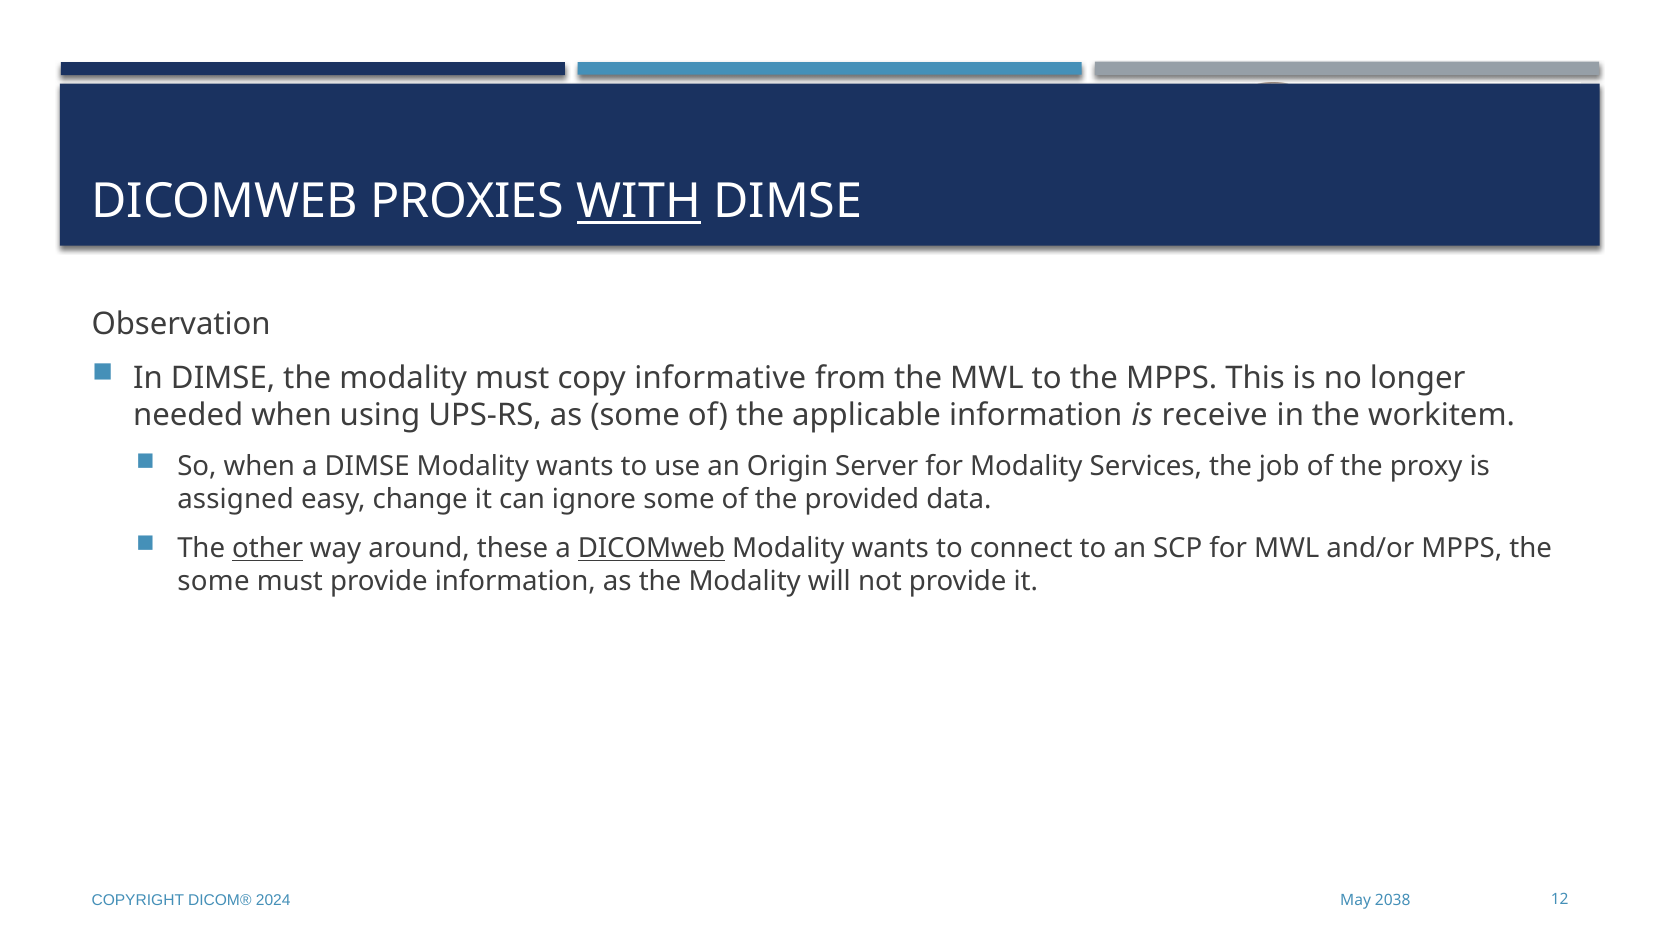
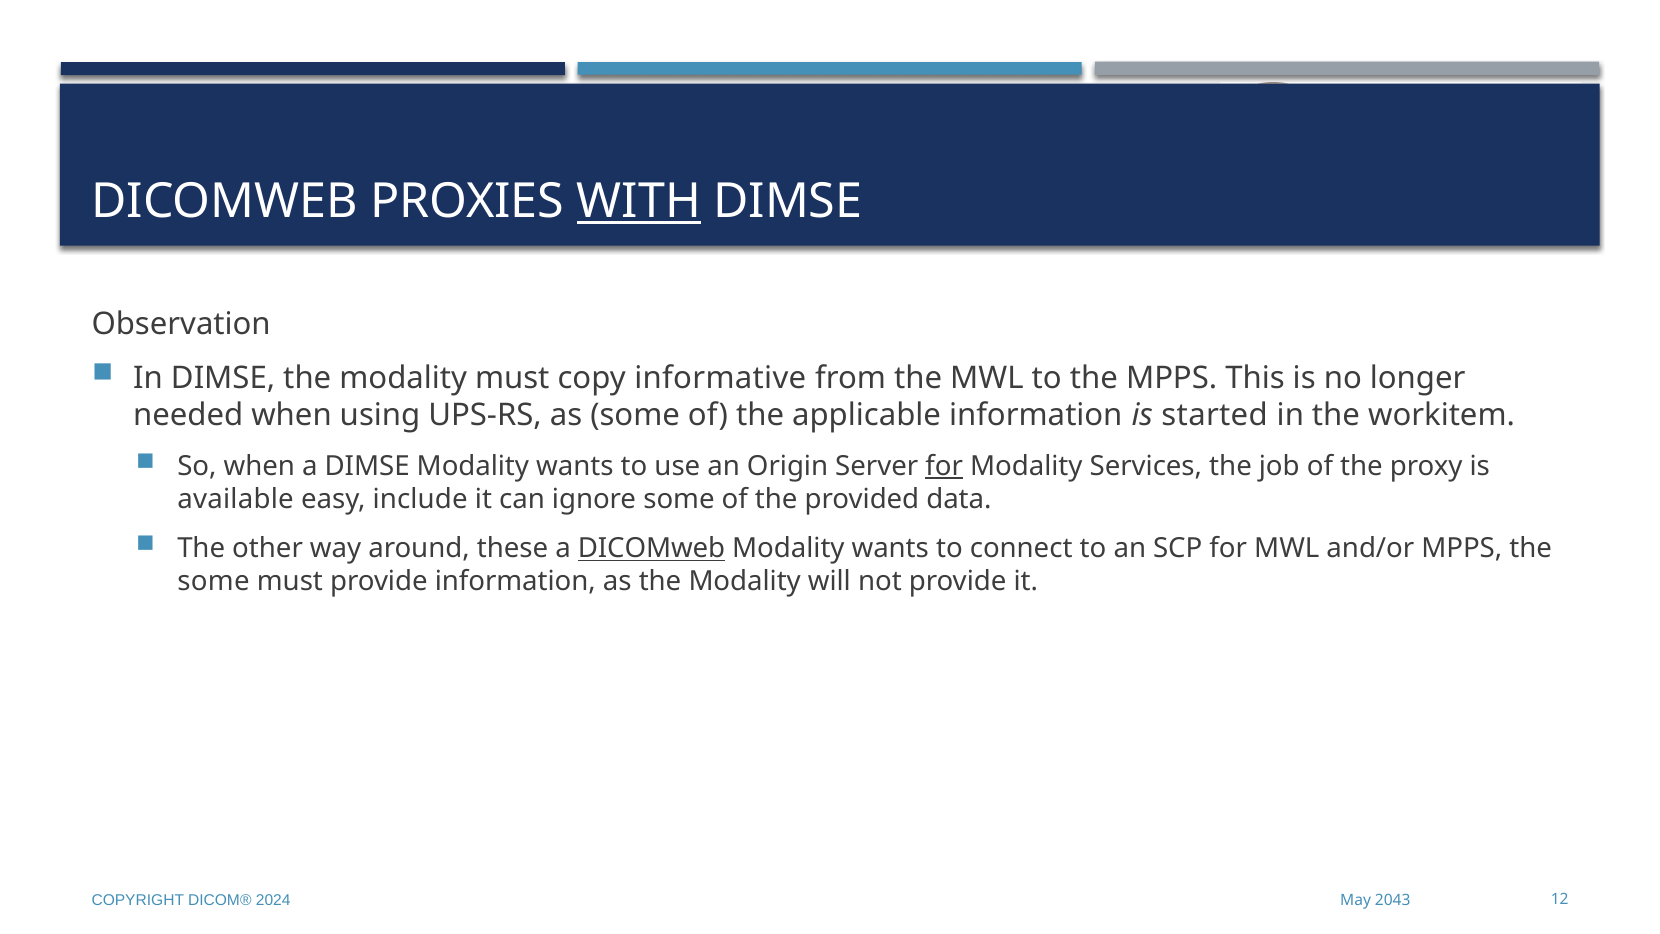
receive: receive -> started
for at (944, 466) underline: none -> present
assigned: assigned -> available
change: change -> include
other underline: present -> none
2038: 2038 -> 2043
